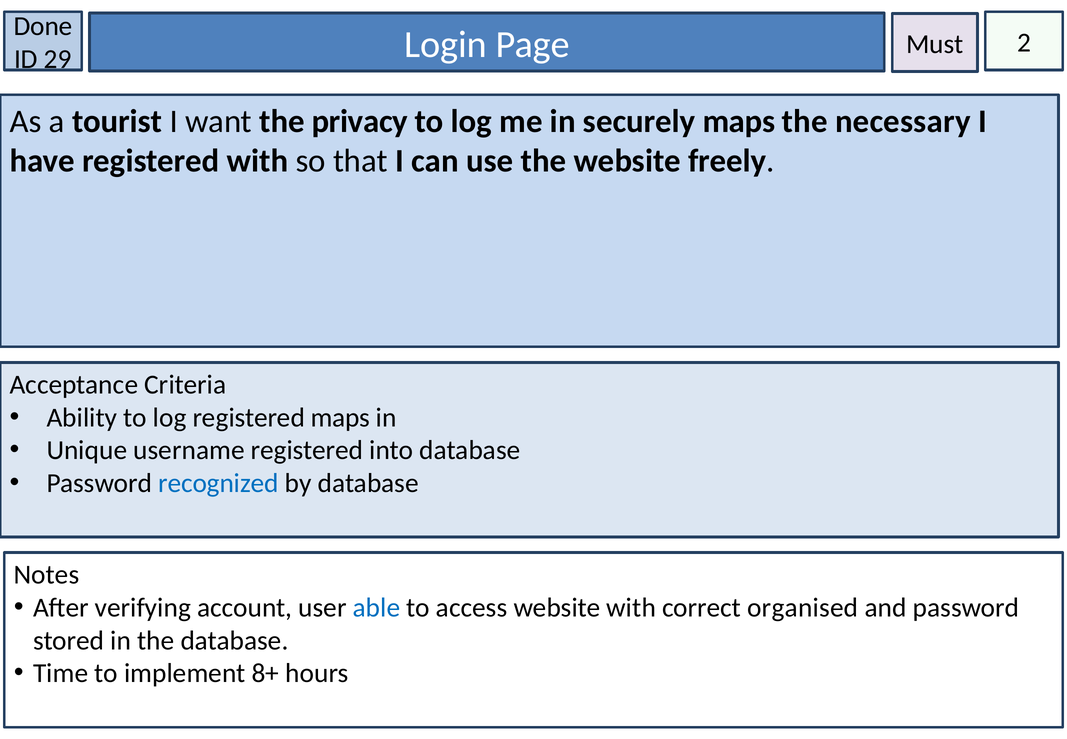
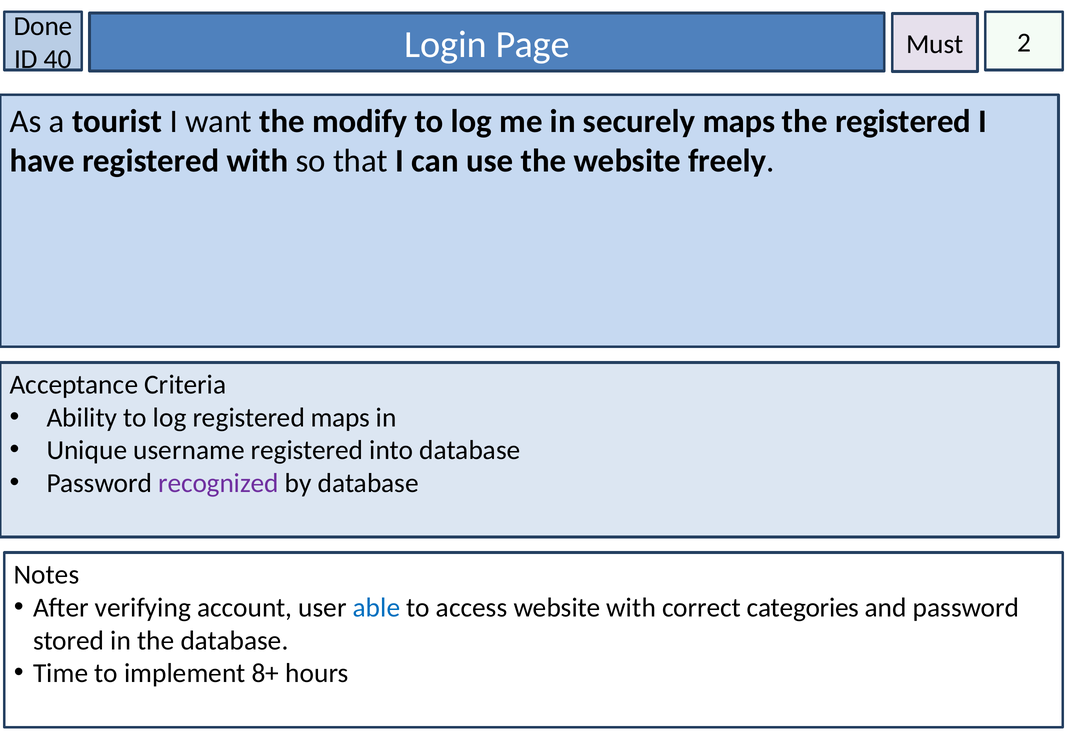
29: 29 -> 40
privacy: privacy -> modify
the necessary: necessary -> registered
recognized colour: blue -> purple
organised: organised -> categories
